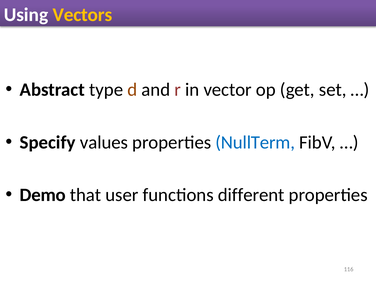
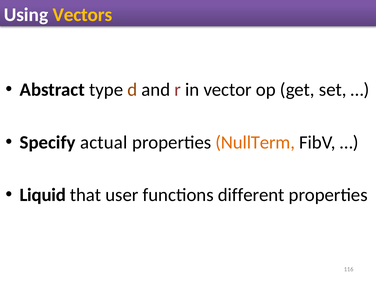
values: values -> actual
NullTerm colour: blue -> orange
Demo: Demo -> Liquid
